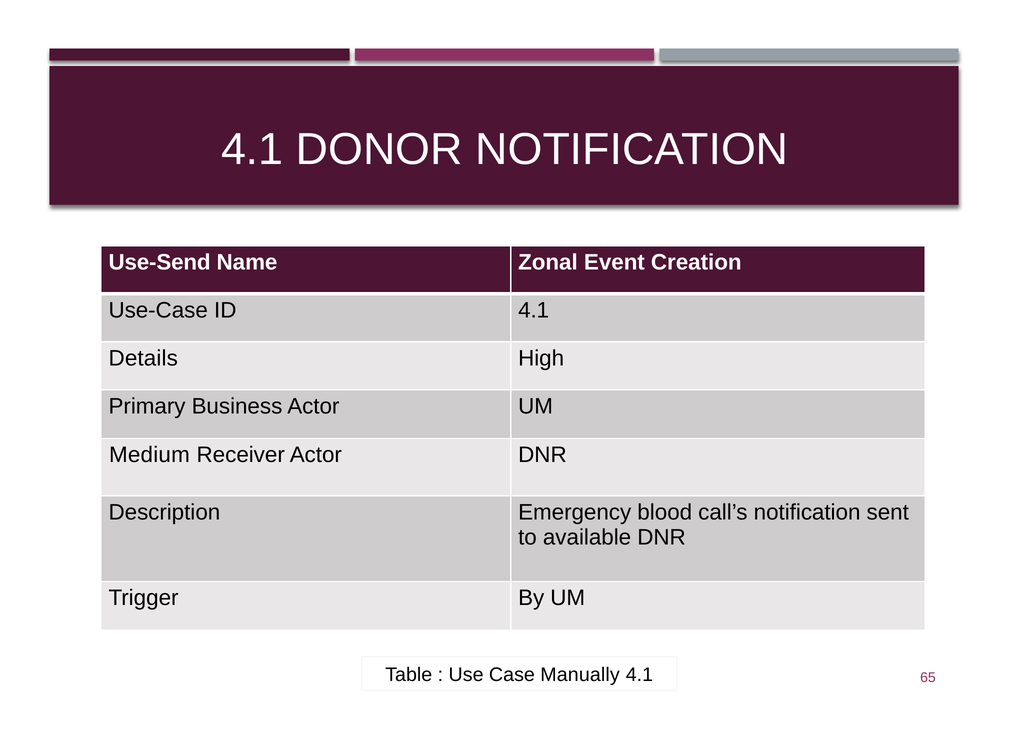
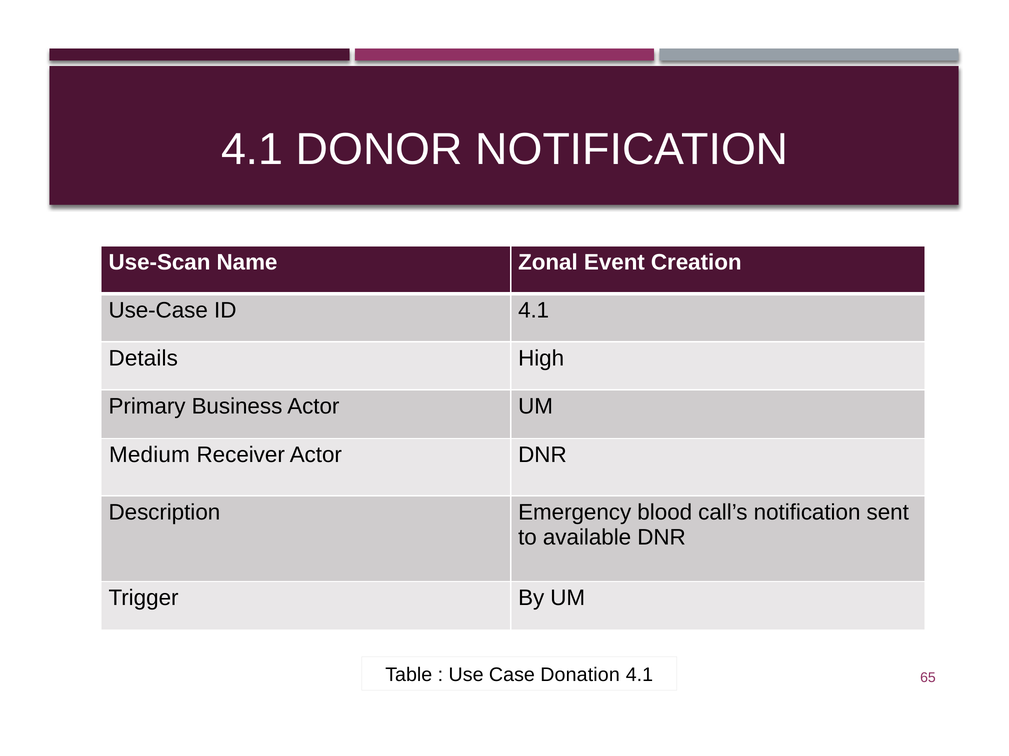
Use-Send: Use-Send -> Use-Scan
Manually: Manually -> Donation
